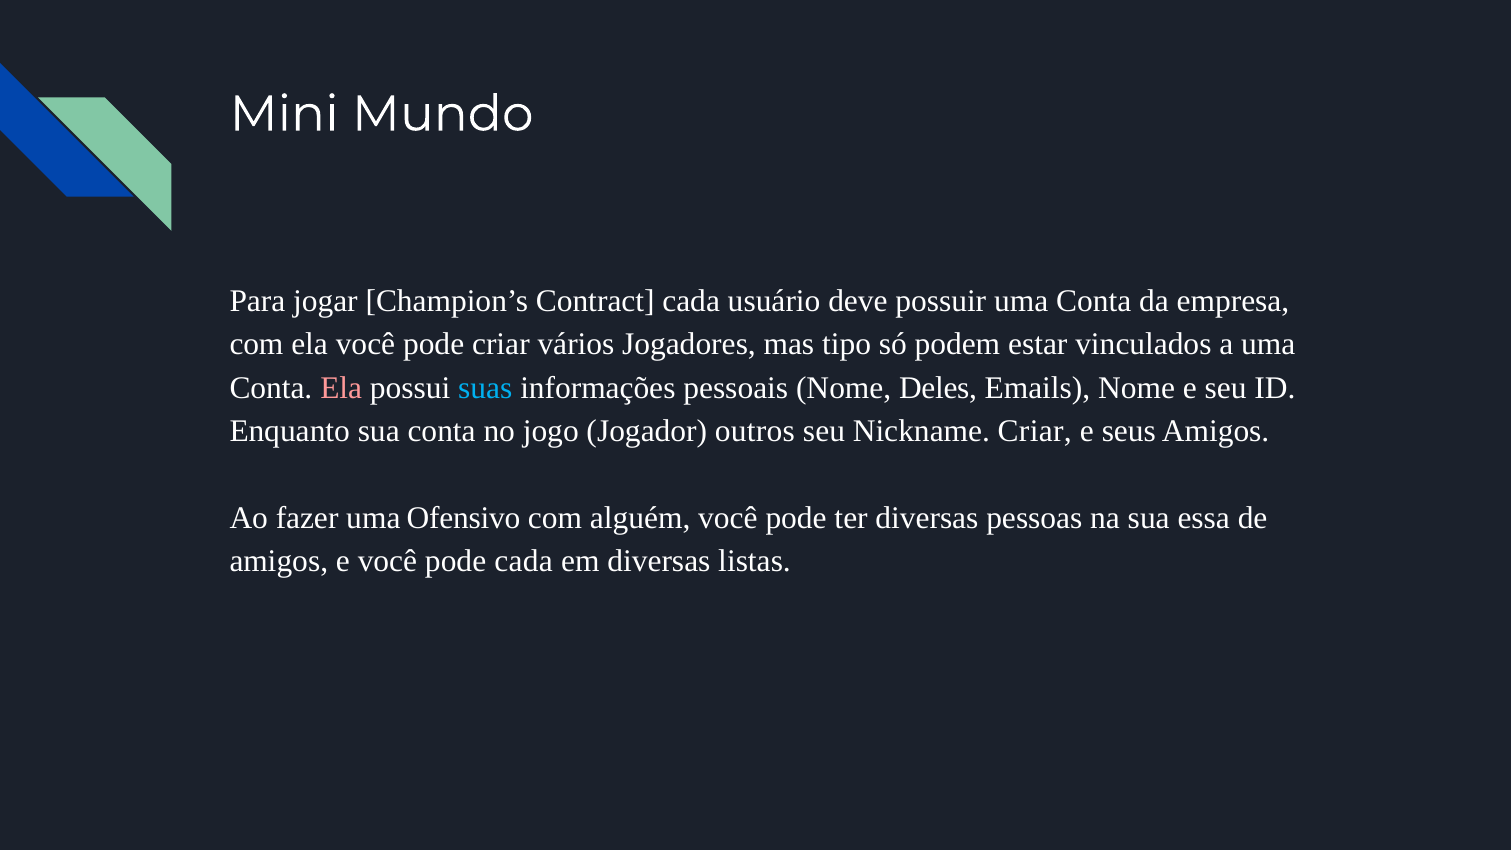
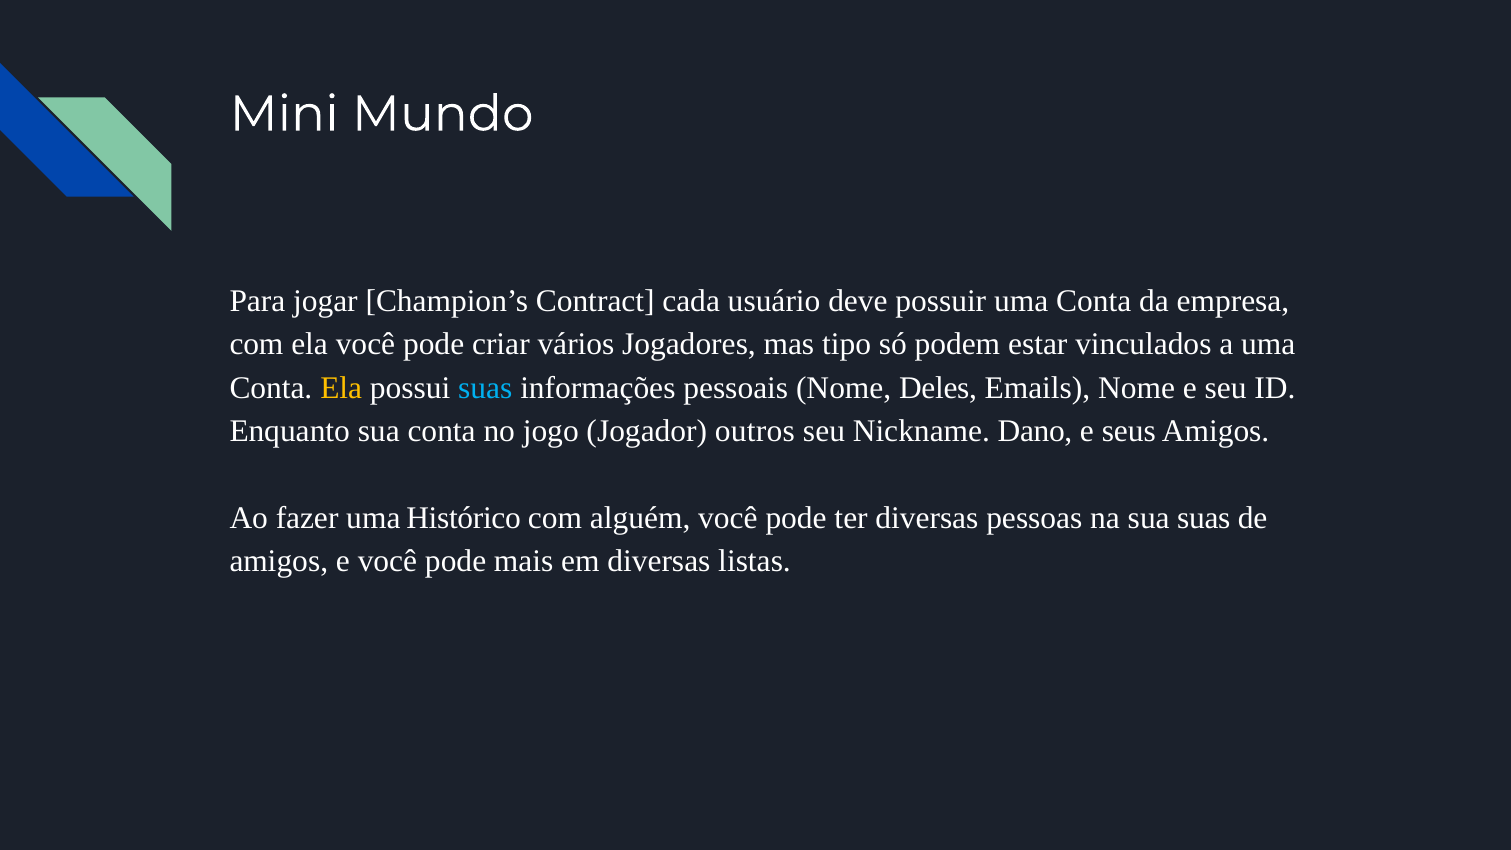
Ela at (341, 388) colour: pink -> yellow
Nickname Criar: Criar -> Dano
Ofensivo: Ofensivo -> Histórico
sua essa: essa -> suas
pode cada: cada -> mais
